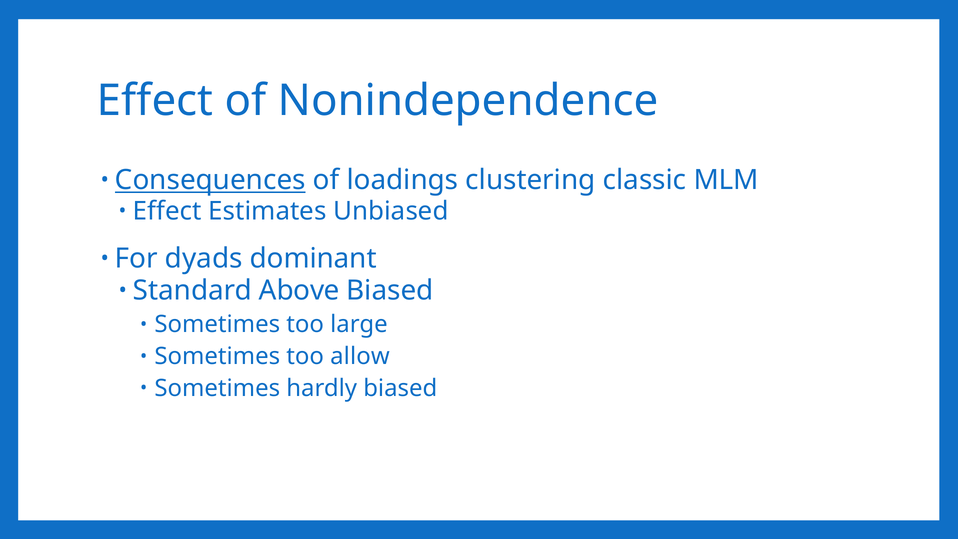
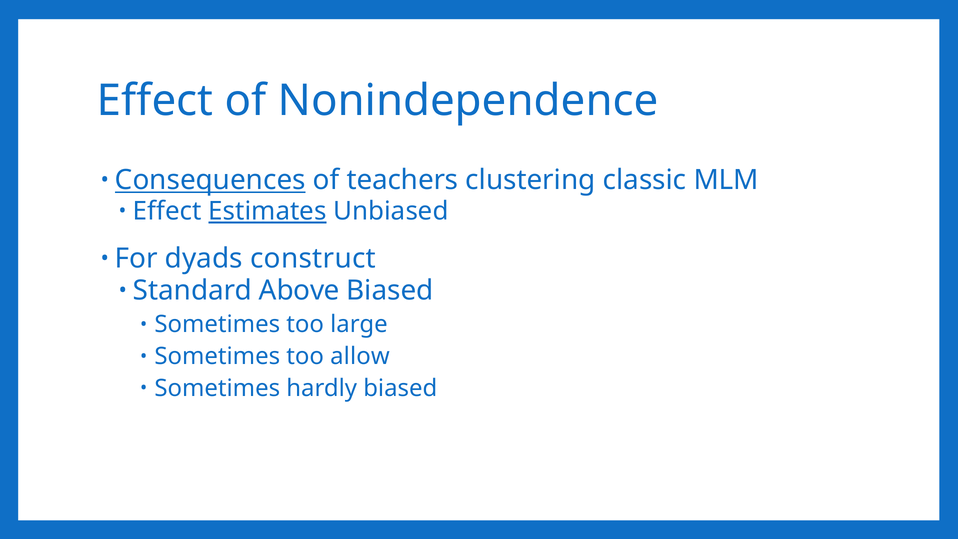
loadings: loadings -> teachers
Estimates underline: none -> present
dominant: dominant -> construct
